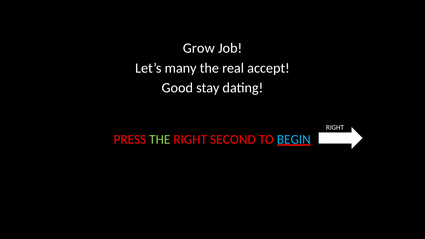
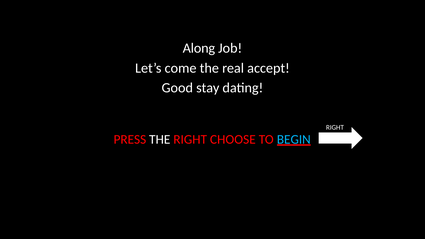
Grow: Grow -> Along
many: many -> come
THE at (160, 139) colour: light green -> white
SECOND: SECOND -> CHOOSE
